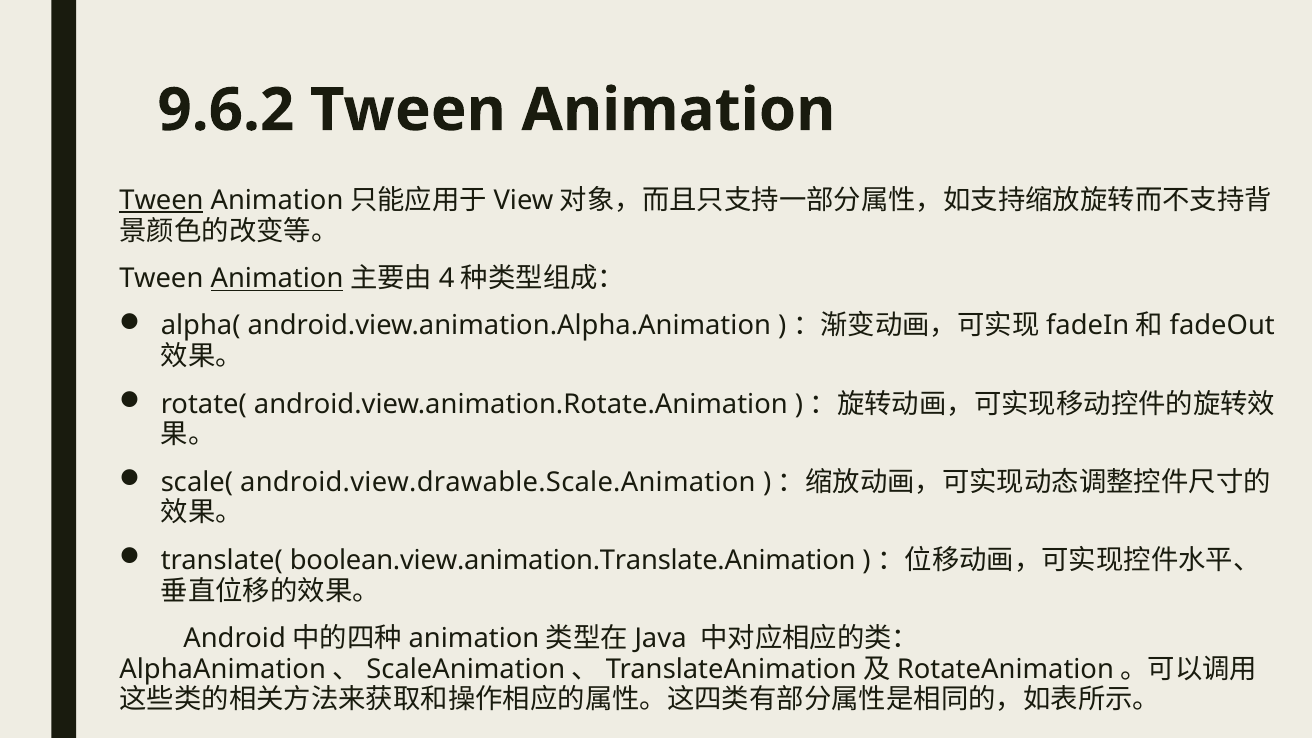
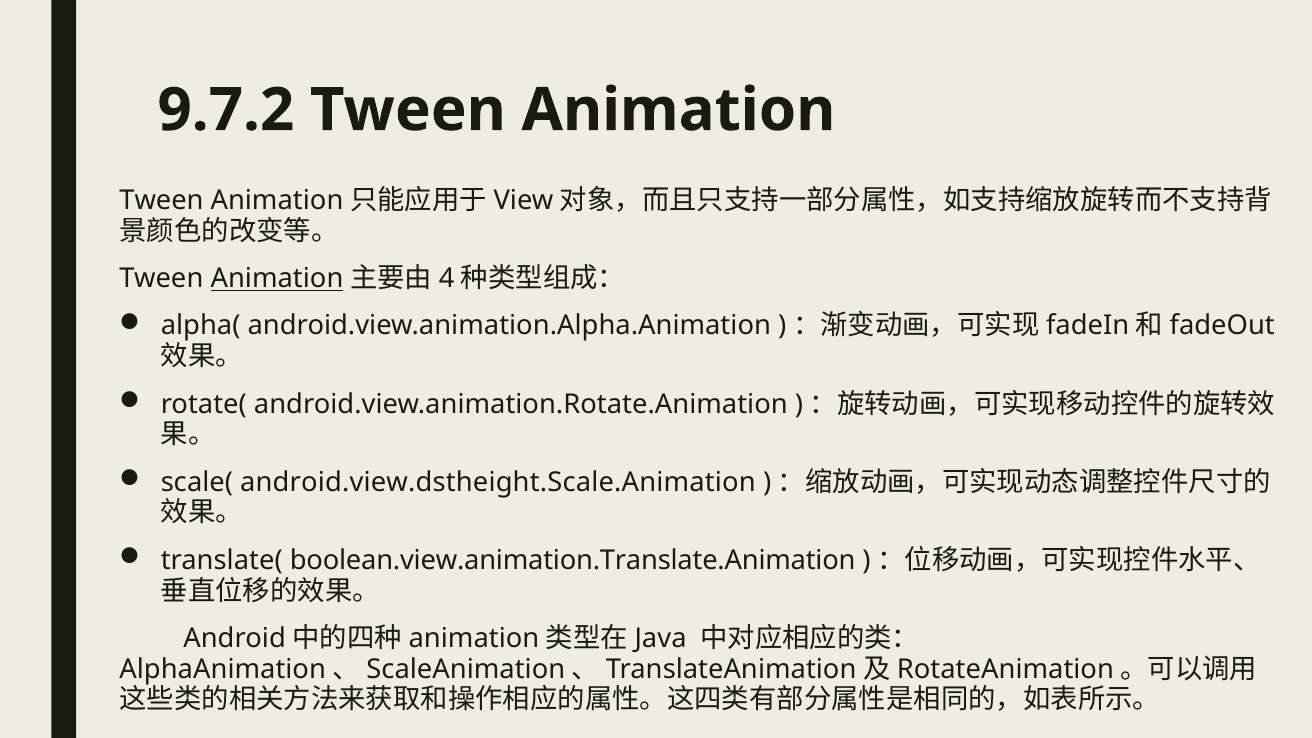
9.6.2: 9.6.2 -> 9.7.2
Tween at (162, 201) underline: present -> none
android.view.drawable.Scale.Animation: android.view.drawable.Scale.Animation -> android.view.dstheight.Scale.Animation
